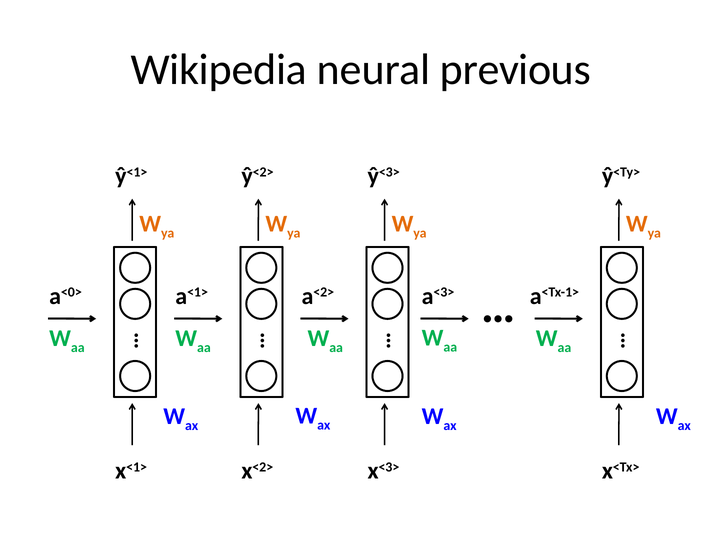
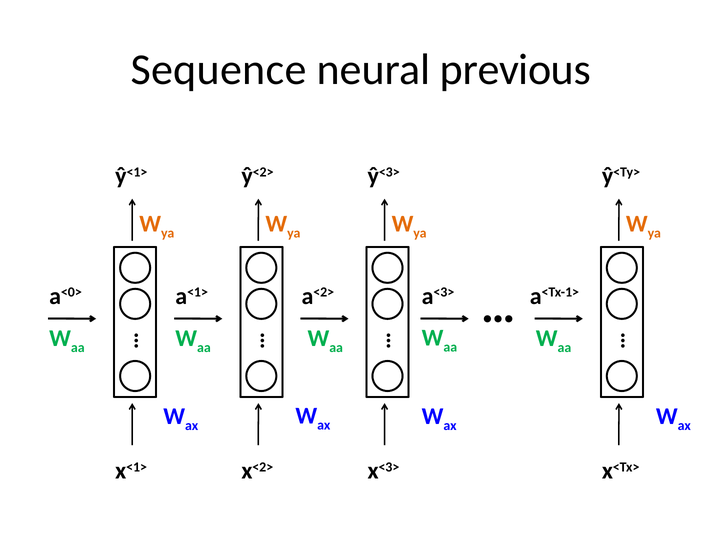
Wikipedia: Wikipedia -> Sequence
